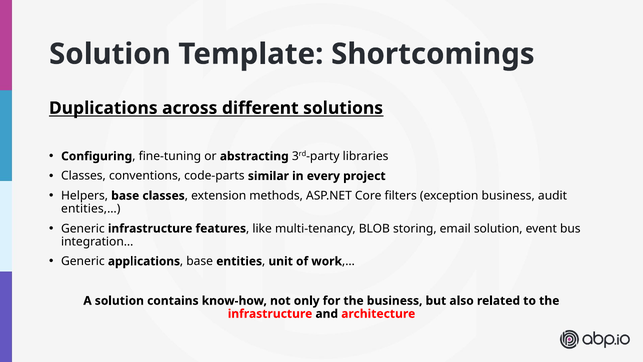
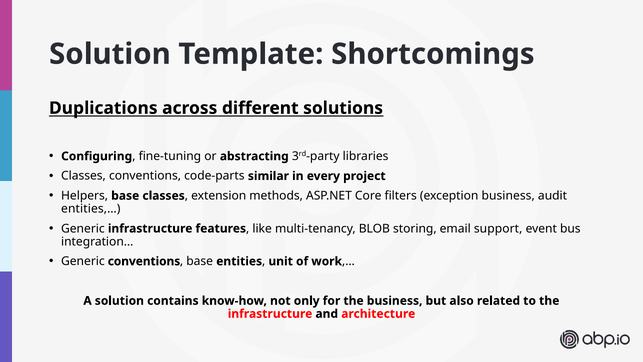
email solution: solution -> support
Generic applications: applications -> conventions
